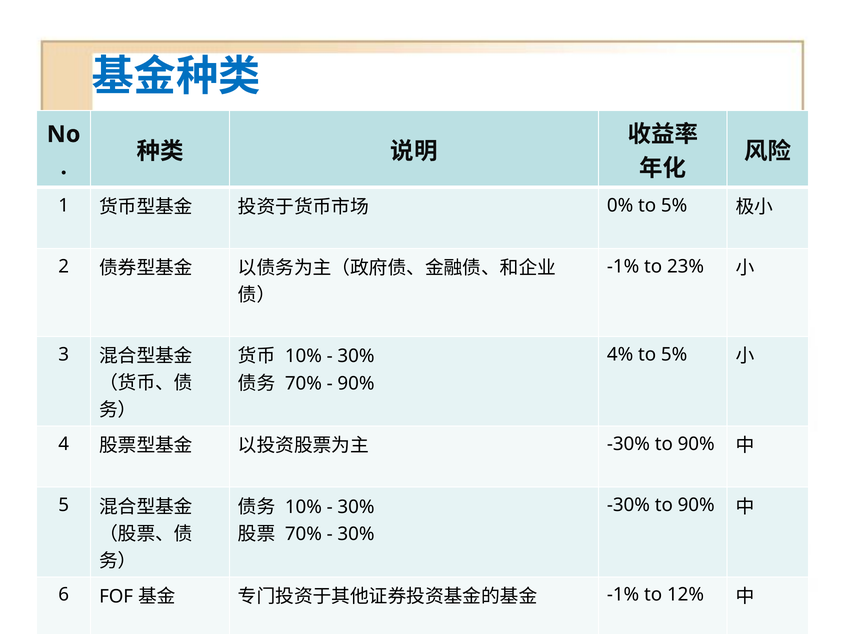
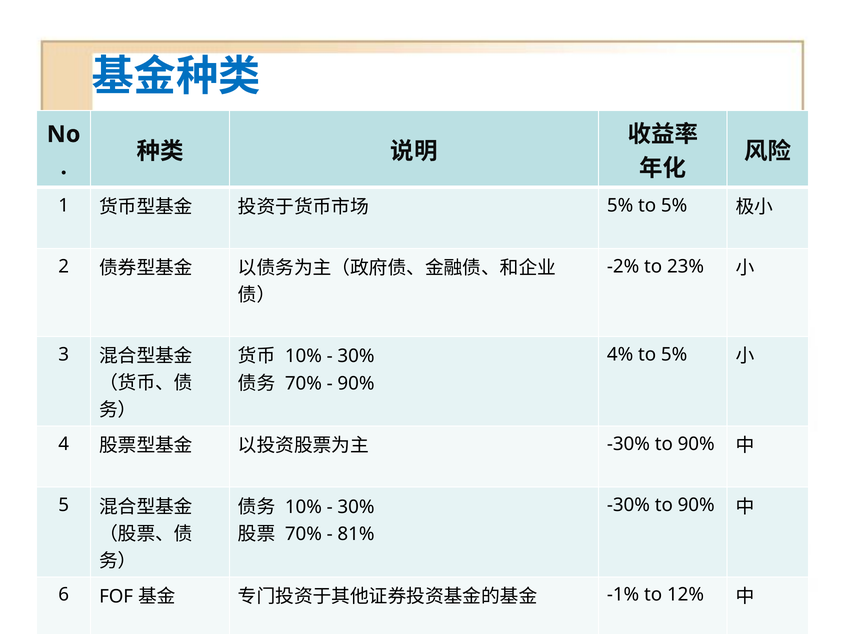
0% at (620, 205): 0% -> 5%
-1% at (623, 266): -1% -> -2%
30% at (356, 534): 30% -> 81%
